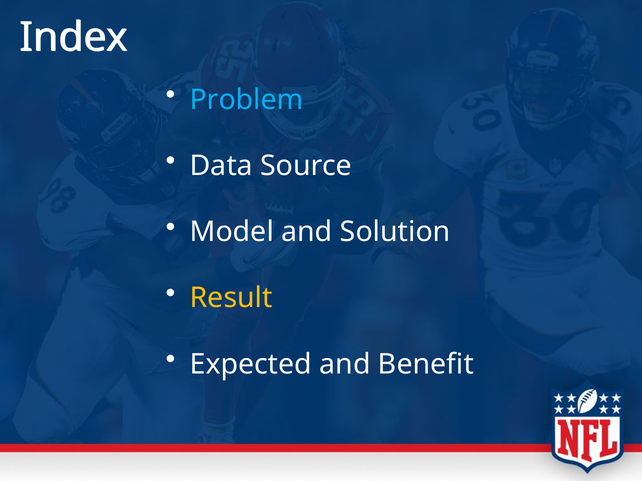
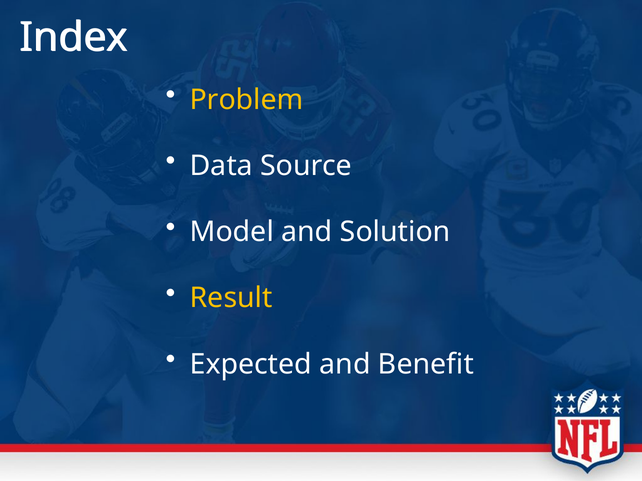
Problem colour: light blue -> yellow
